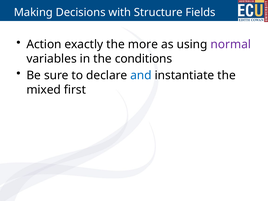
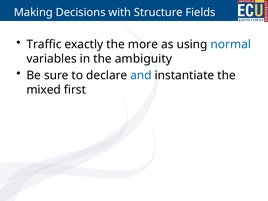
Action: Action -> Traffic
normal colour: purple -> blue
conditions: conditions -> ambiguity
